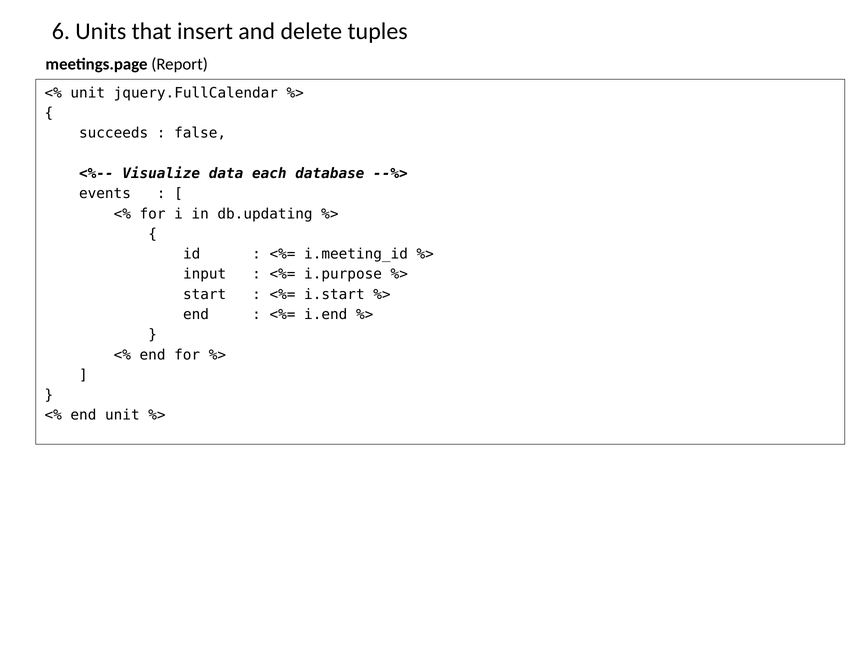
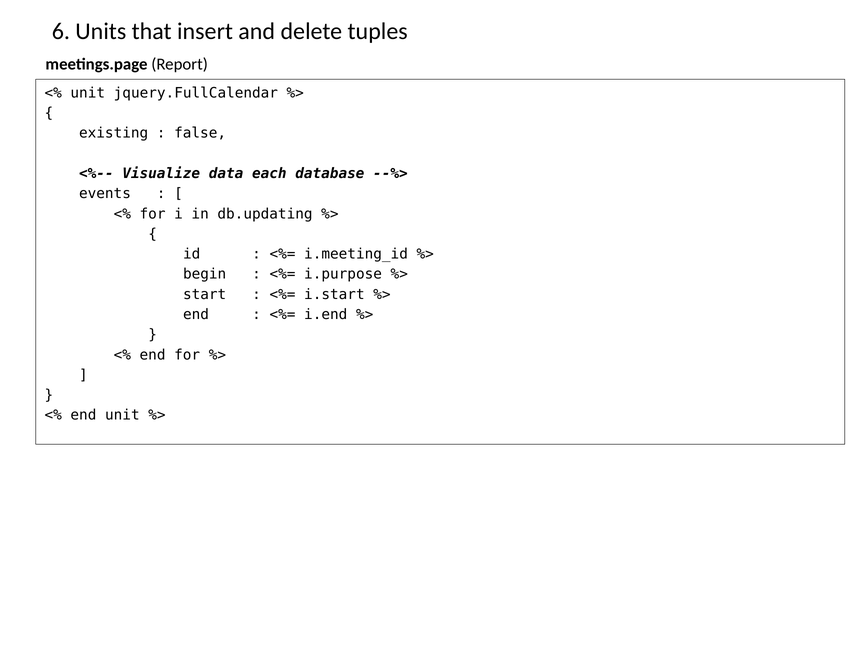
succeeds: succeeds -> existing
input: input -> begin
